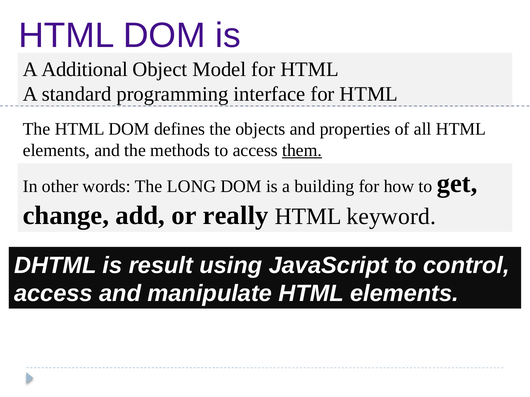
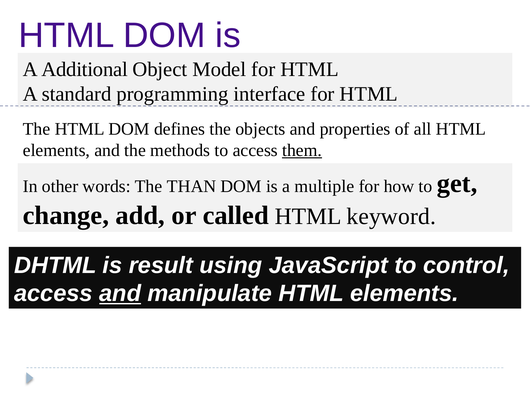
LONG: LONG -> THAN
building: building -> multiple
really: really -> called
and at (120, 294) underline: none -> present
